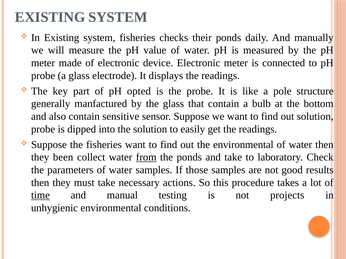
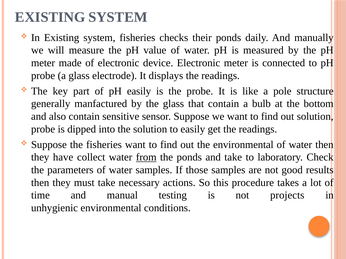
pH opted: opted -> easily
been: been -> have
time underline: present -> none
